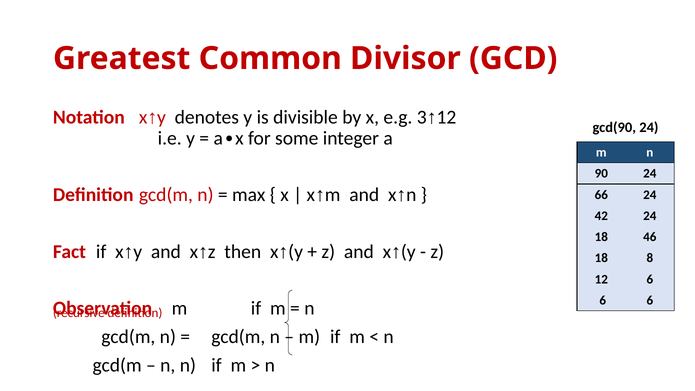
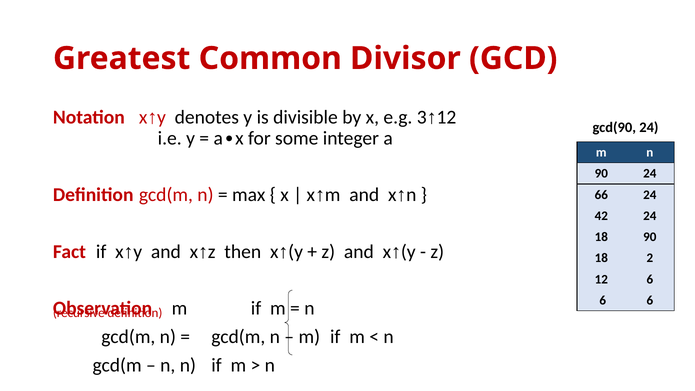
18 46: 46 -> 90
8: 8 -> 2
